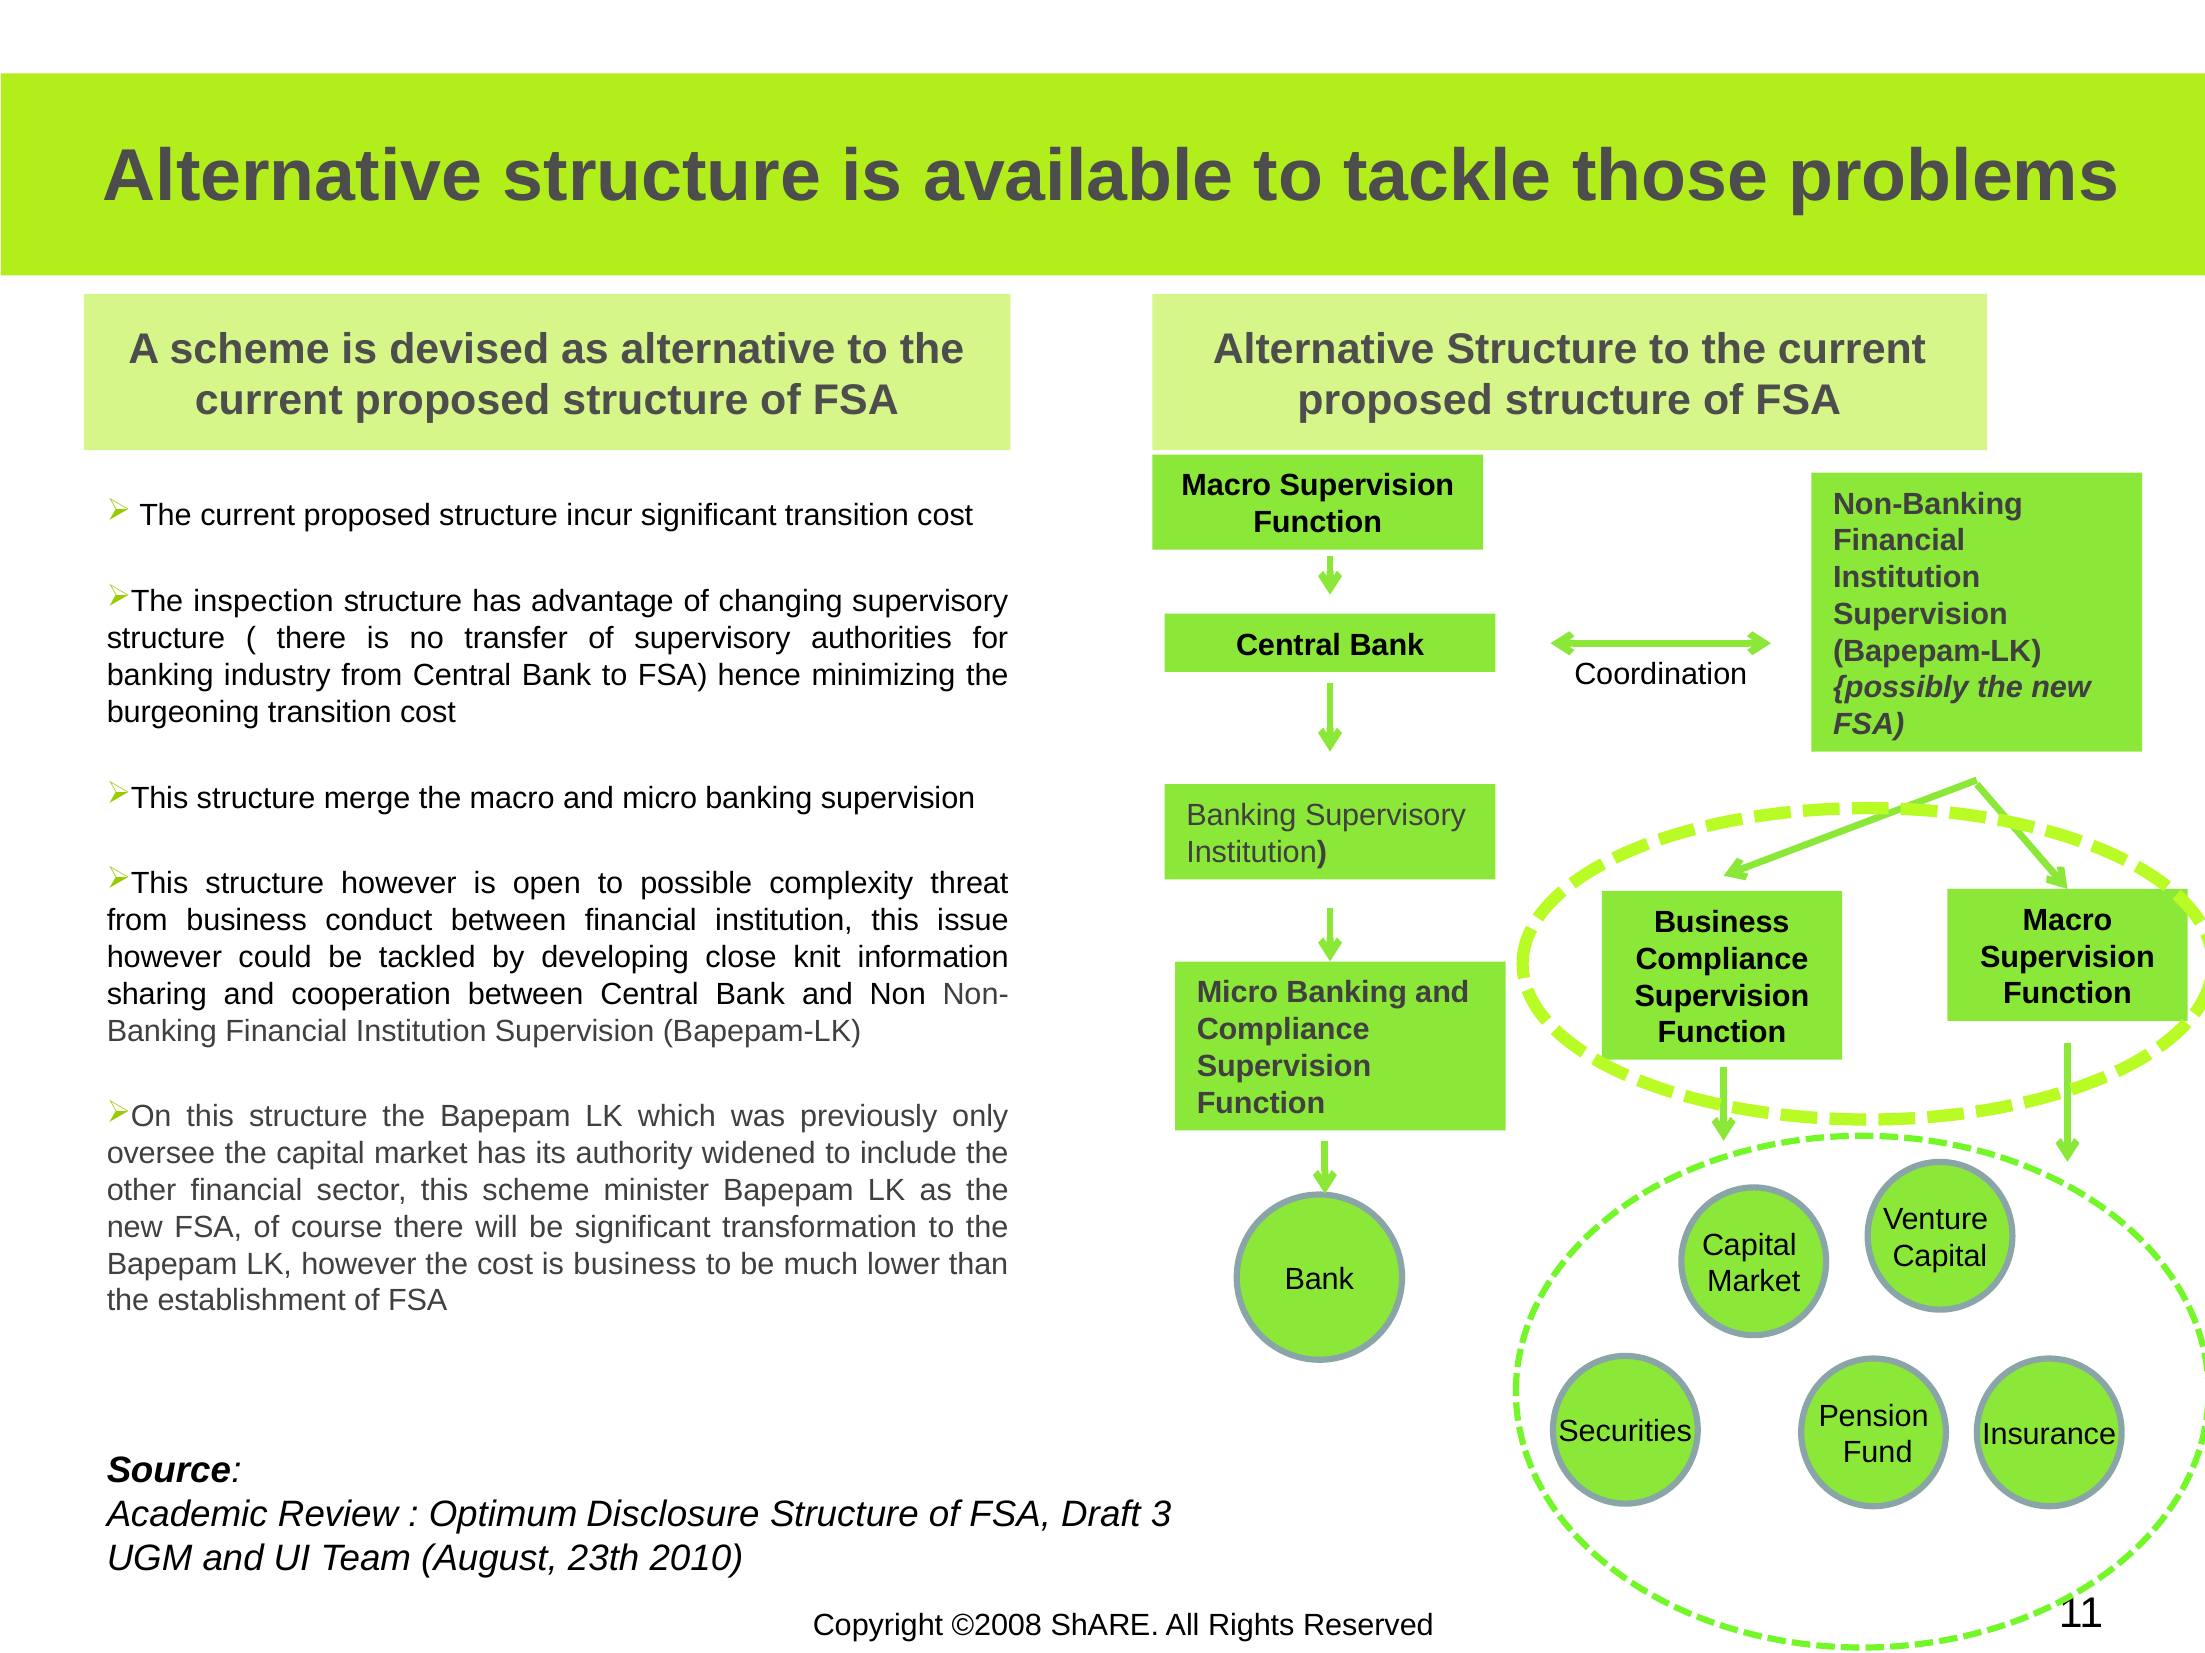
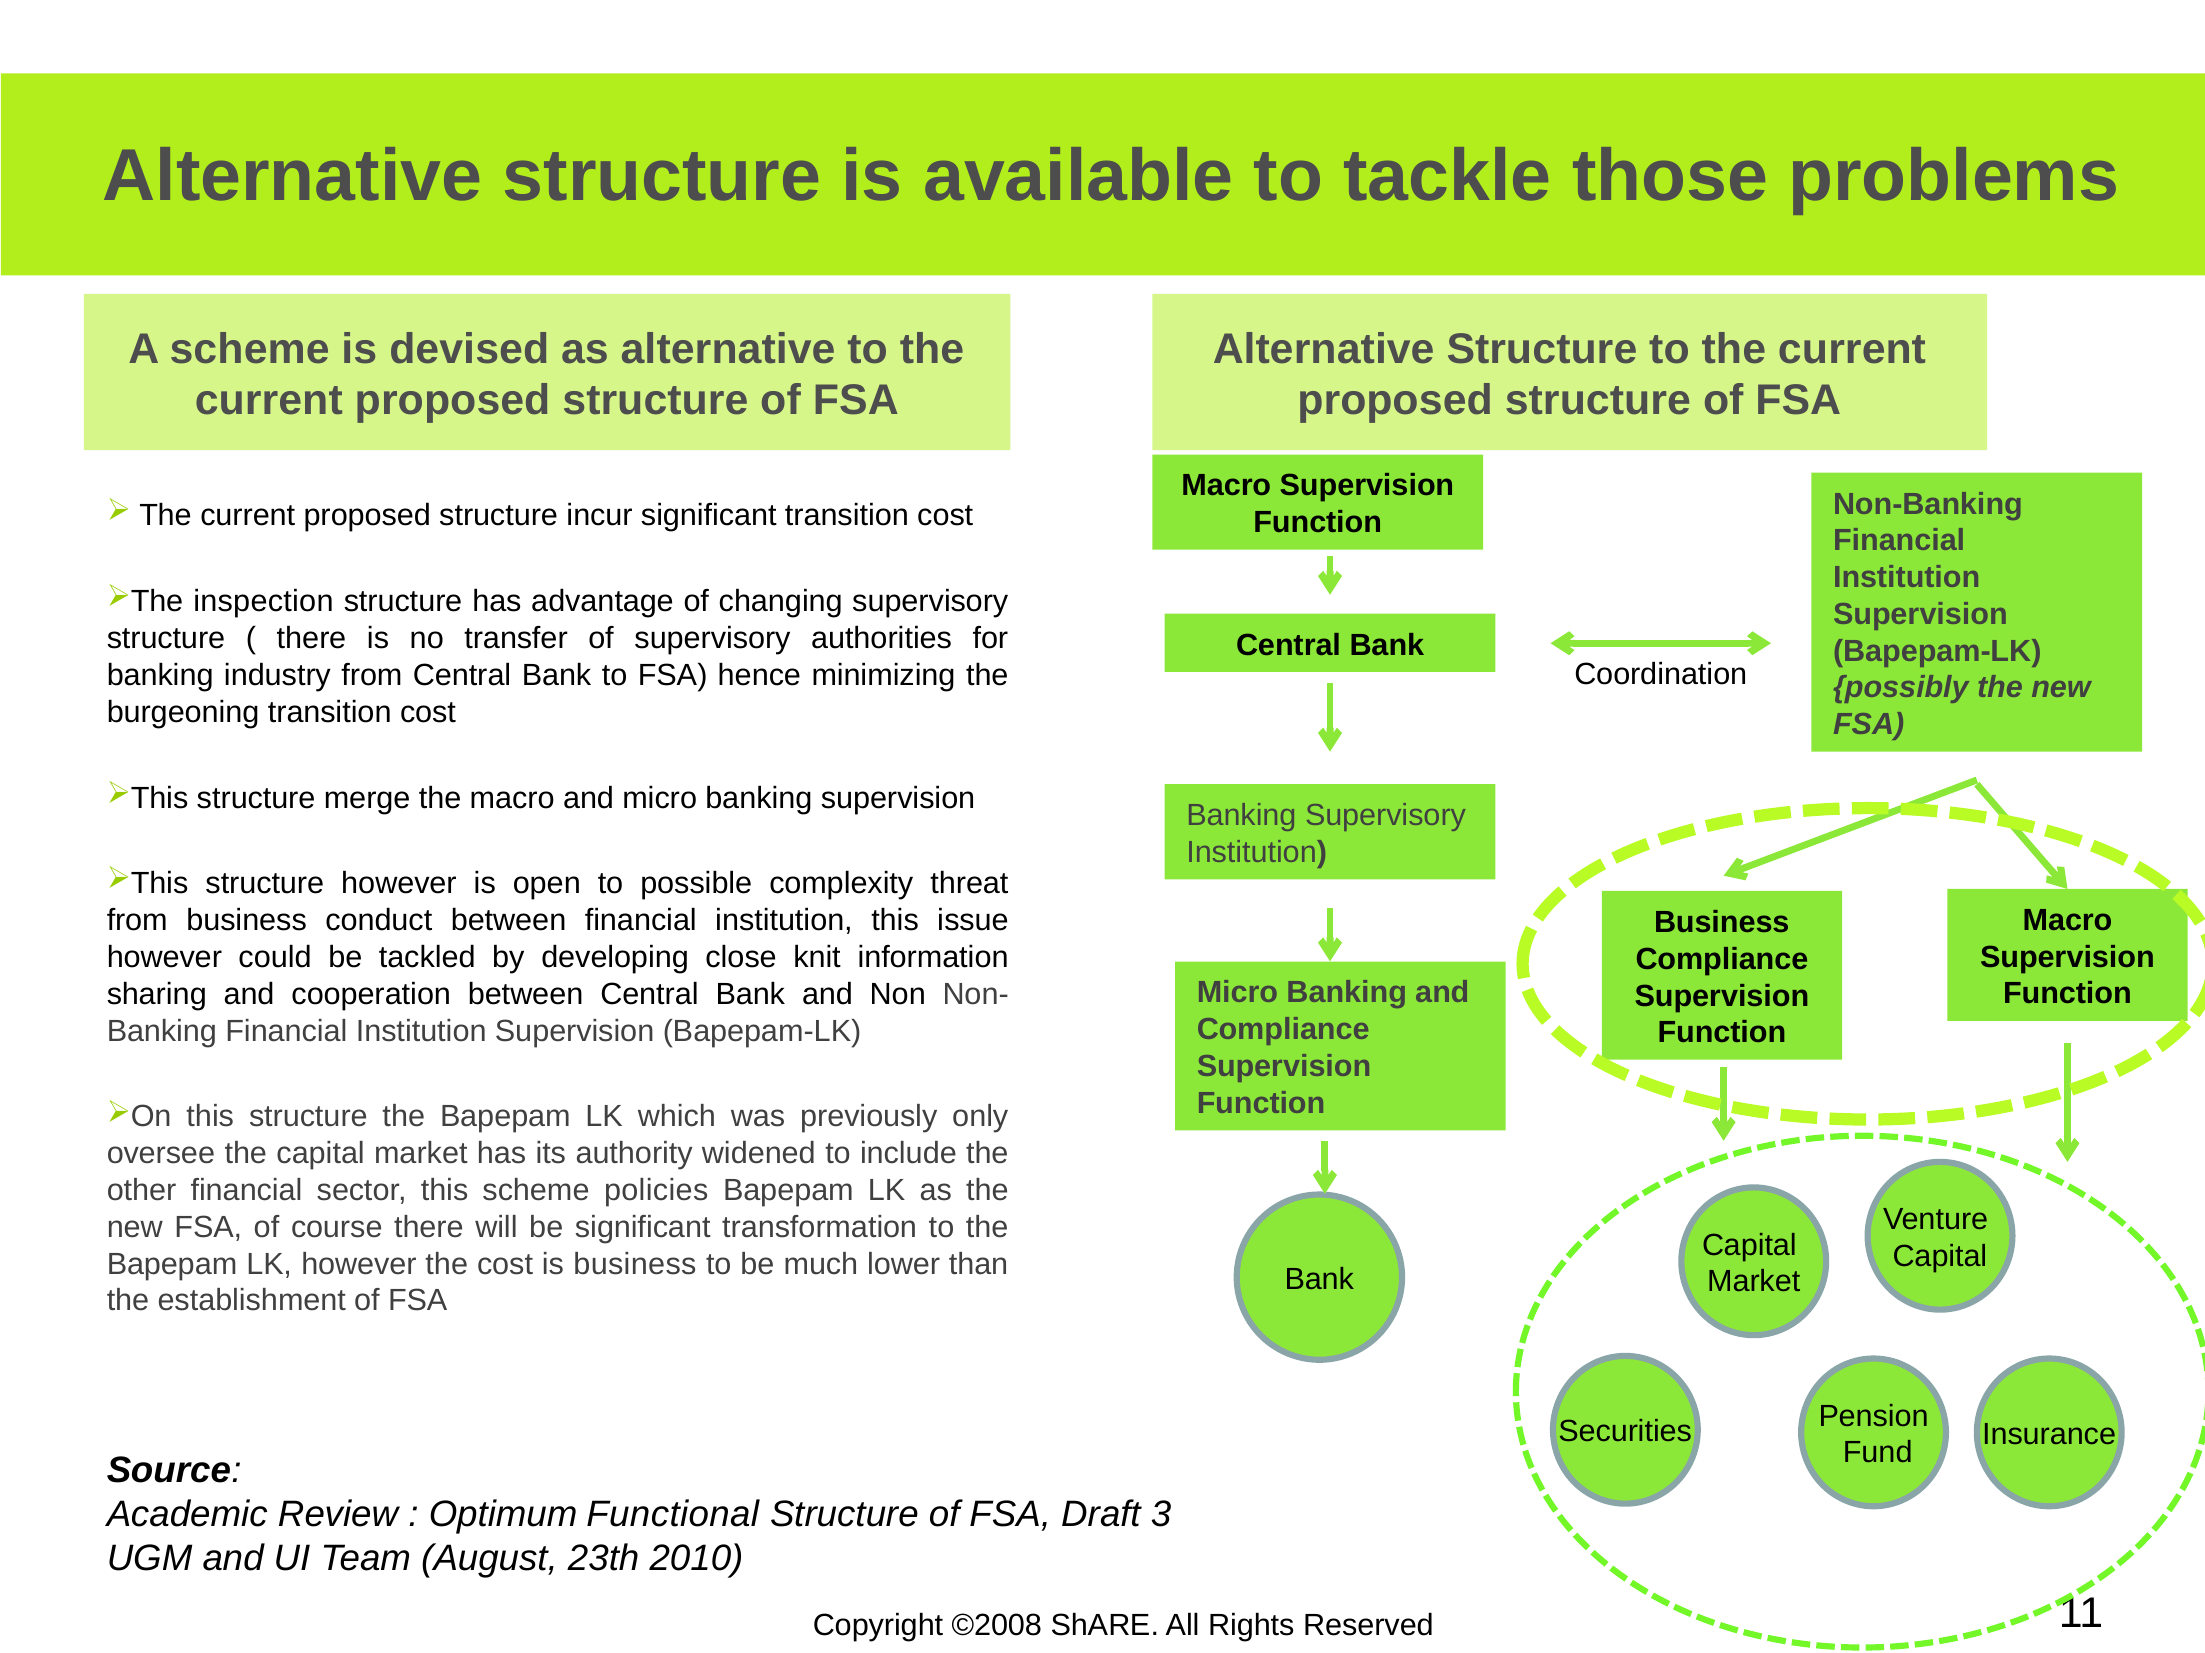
minister: minister -> policies
Disclosure: Disclosure -> Functional
